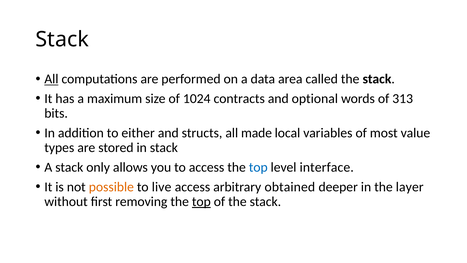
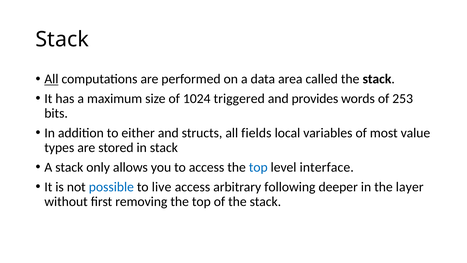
contracts: contracts -> triggered
optional: optional -> provides
313: 313 -> 253
made: made -> fields
possible colour: orange -> blue
obtained: obtained -> following
top at (201, 201) underline: present -> none
